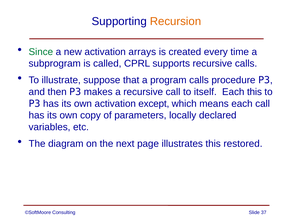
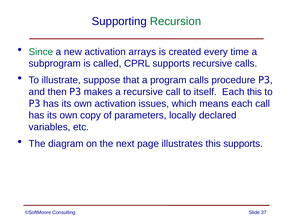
Recursion colour: orange -> green
except: except -> issues
this restored: restored -> supports
